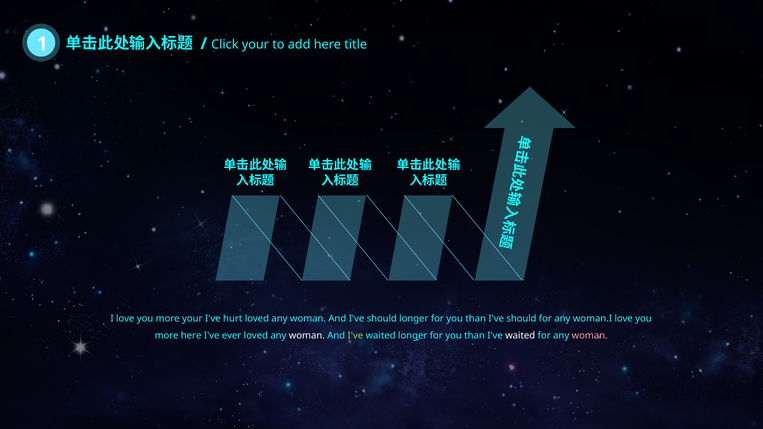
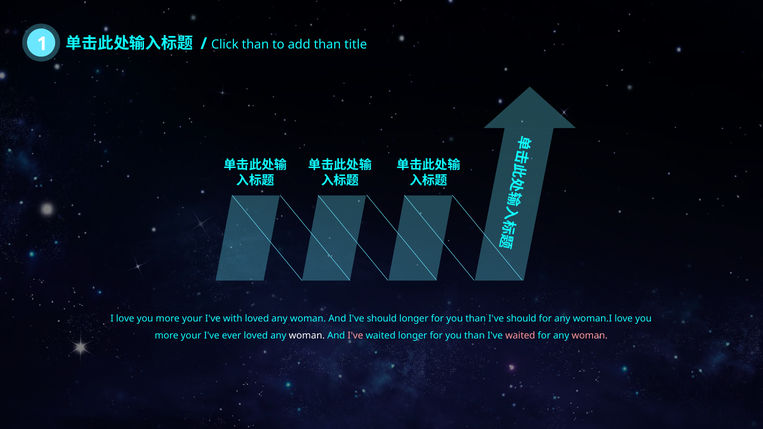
Click your: your -> than
add here: here -> than
hurt: hurt -> with
here at (191, 336): here -> your
I've at (355, 336) colour: light green -> pink
waited at (520, 336) colour: white -> pink
